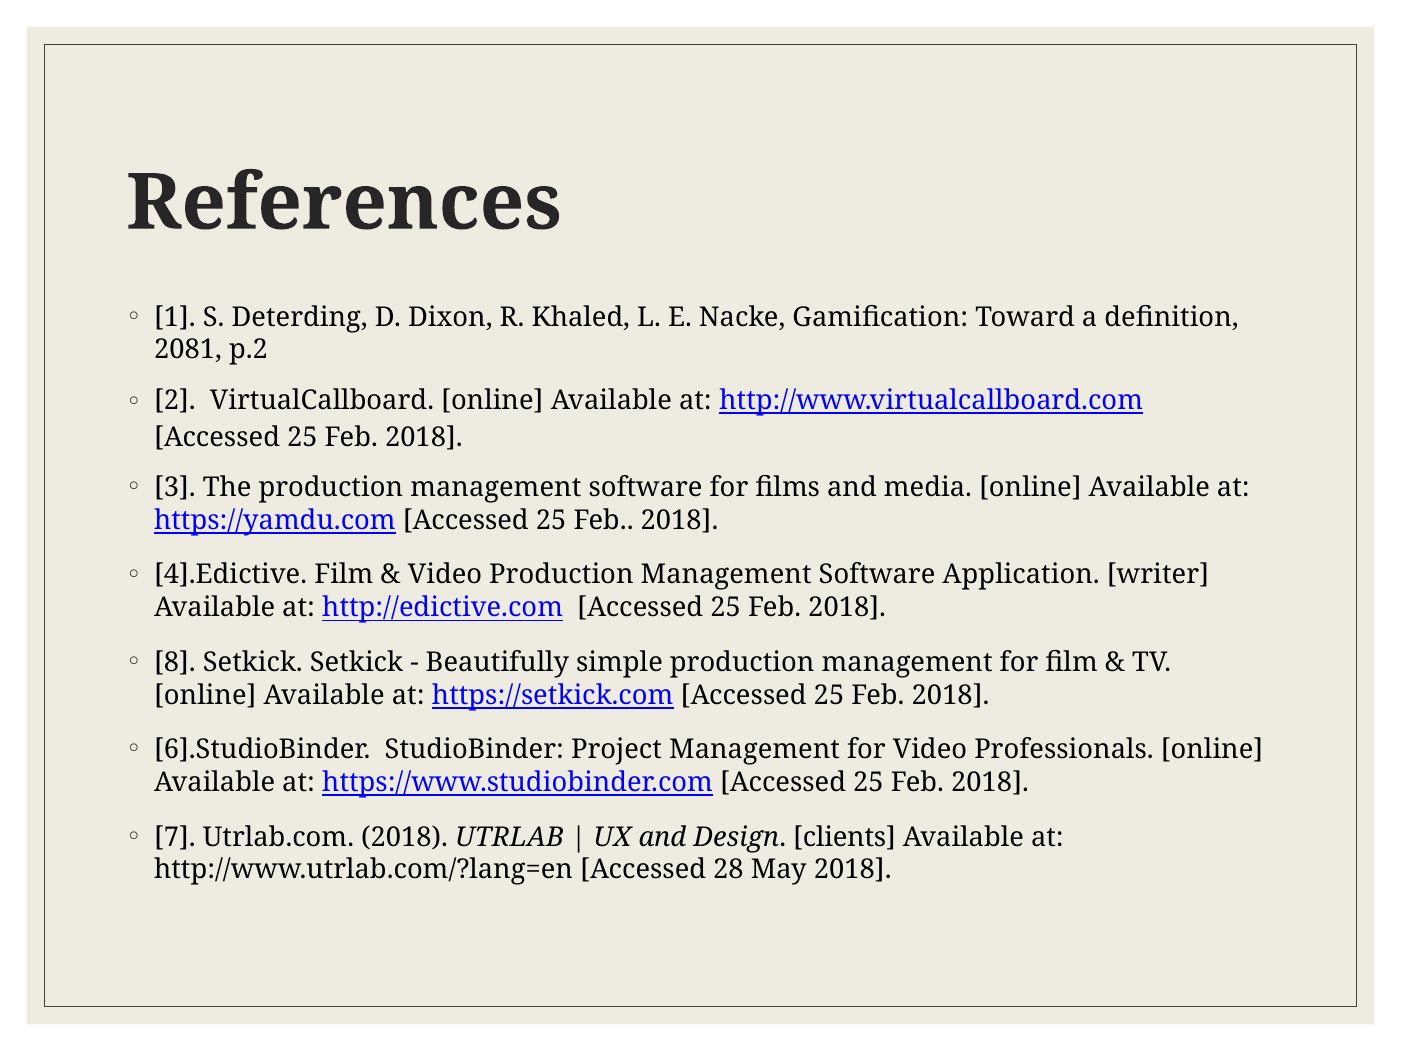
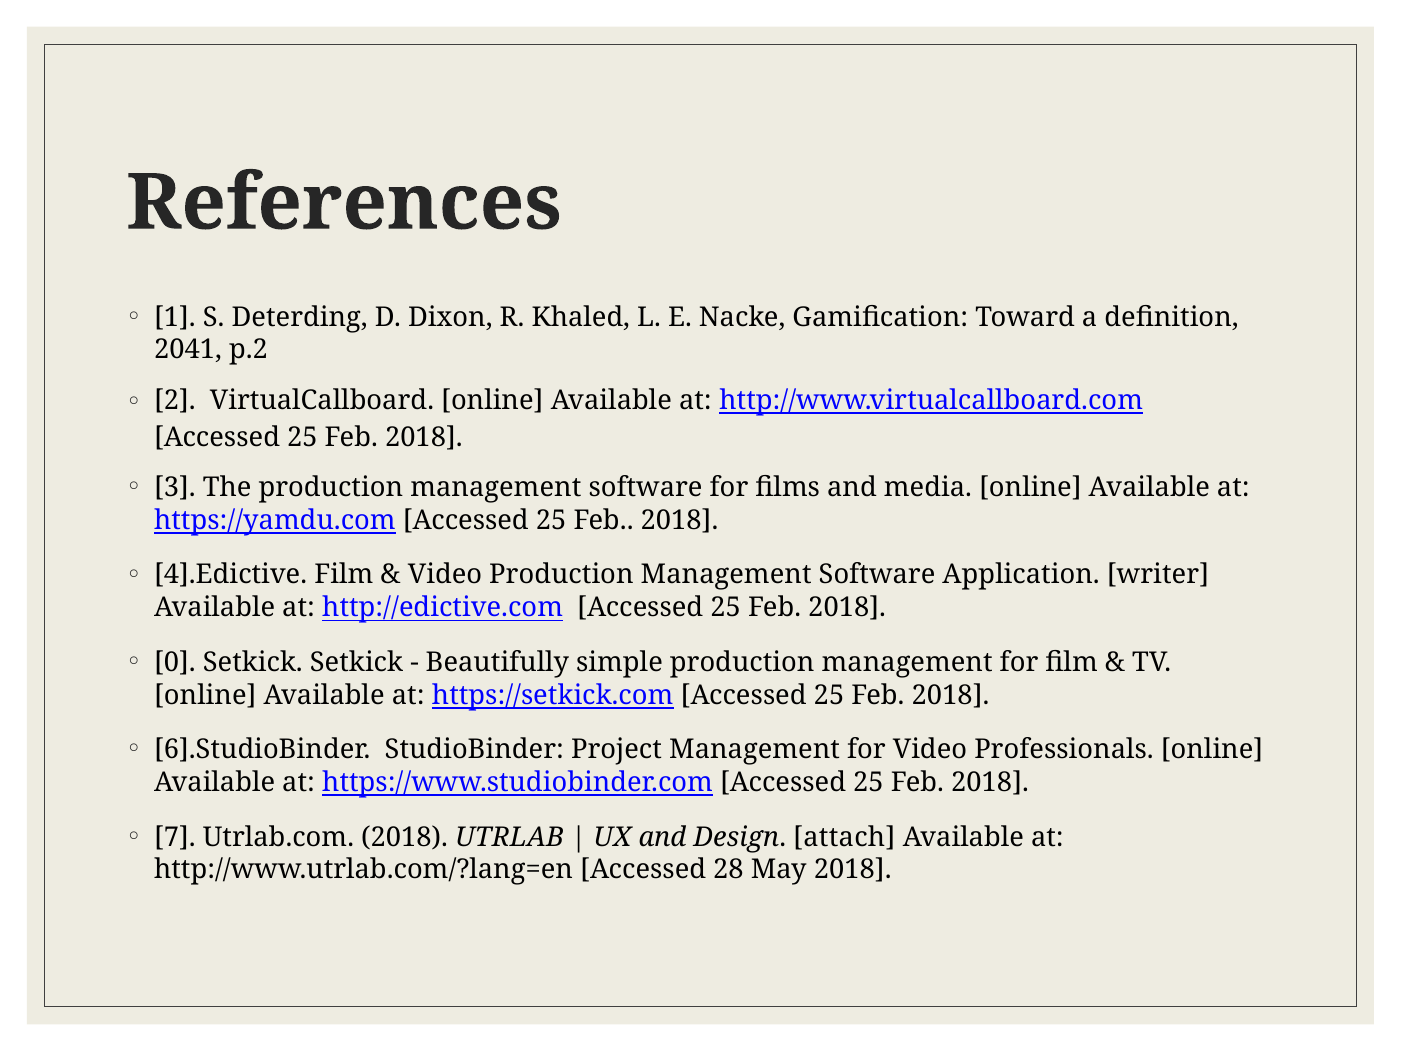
2081: 2081 -> 2041
8: 8 -> 0
clients: clients -> attach
